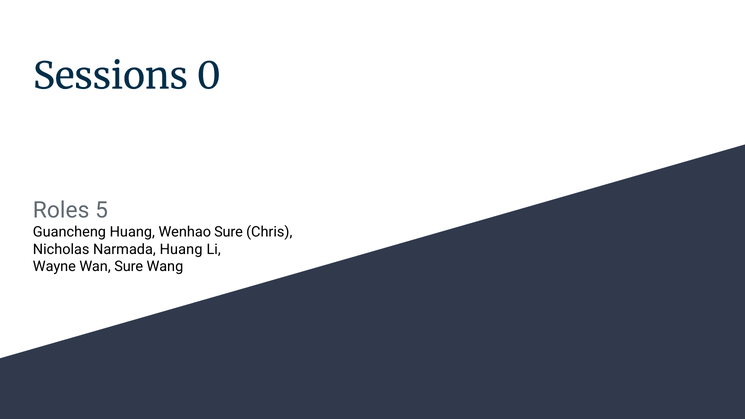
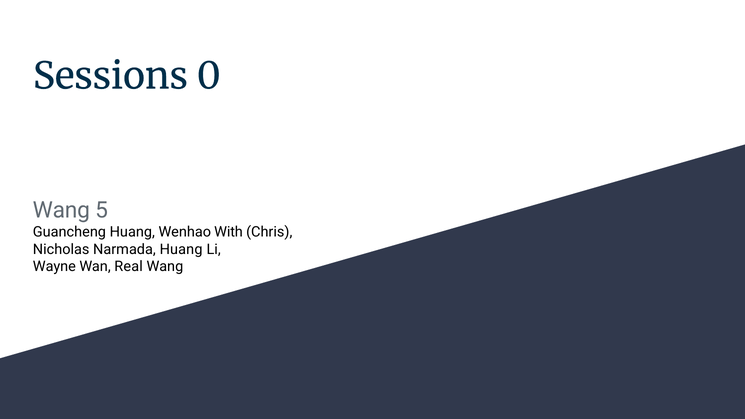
Roles at (61, 210): Roles -> Wang
Wenhao Sure: Sure -> With
Wan Sure: Sure -> Real
